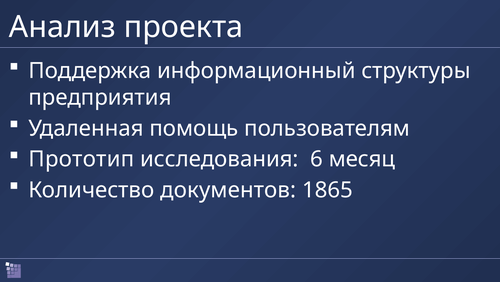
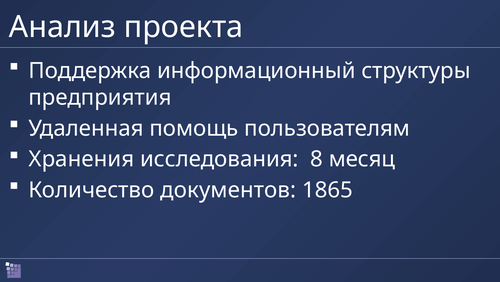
Прототип: Прототип -> Хранения
6: 6 -> 8
